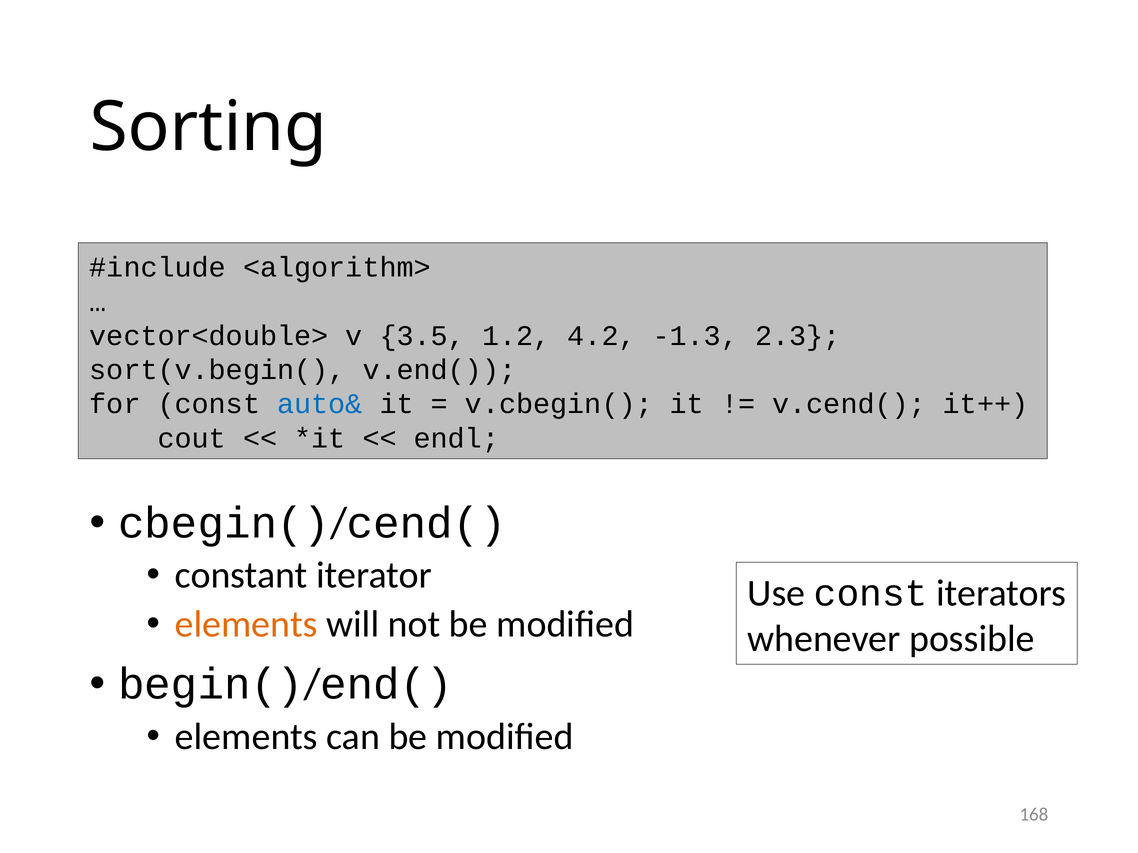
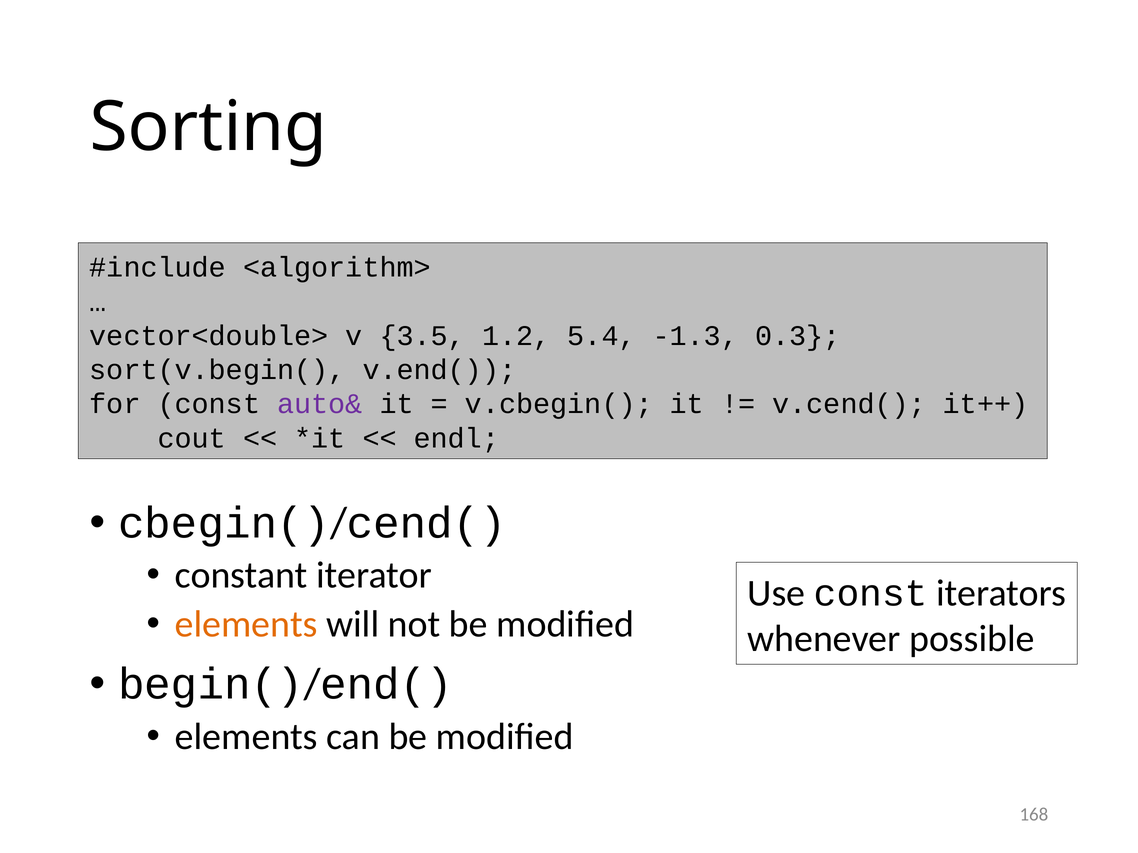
4.2: 4.2 -> 5.4
2.3: 2.3 -> 0.3
auto& colour: blue -> purple
